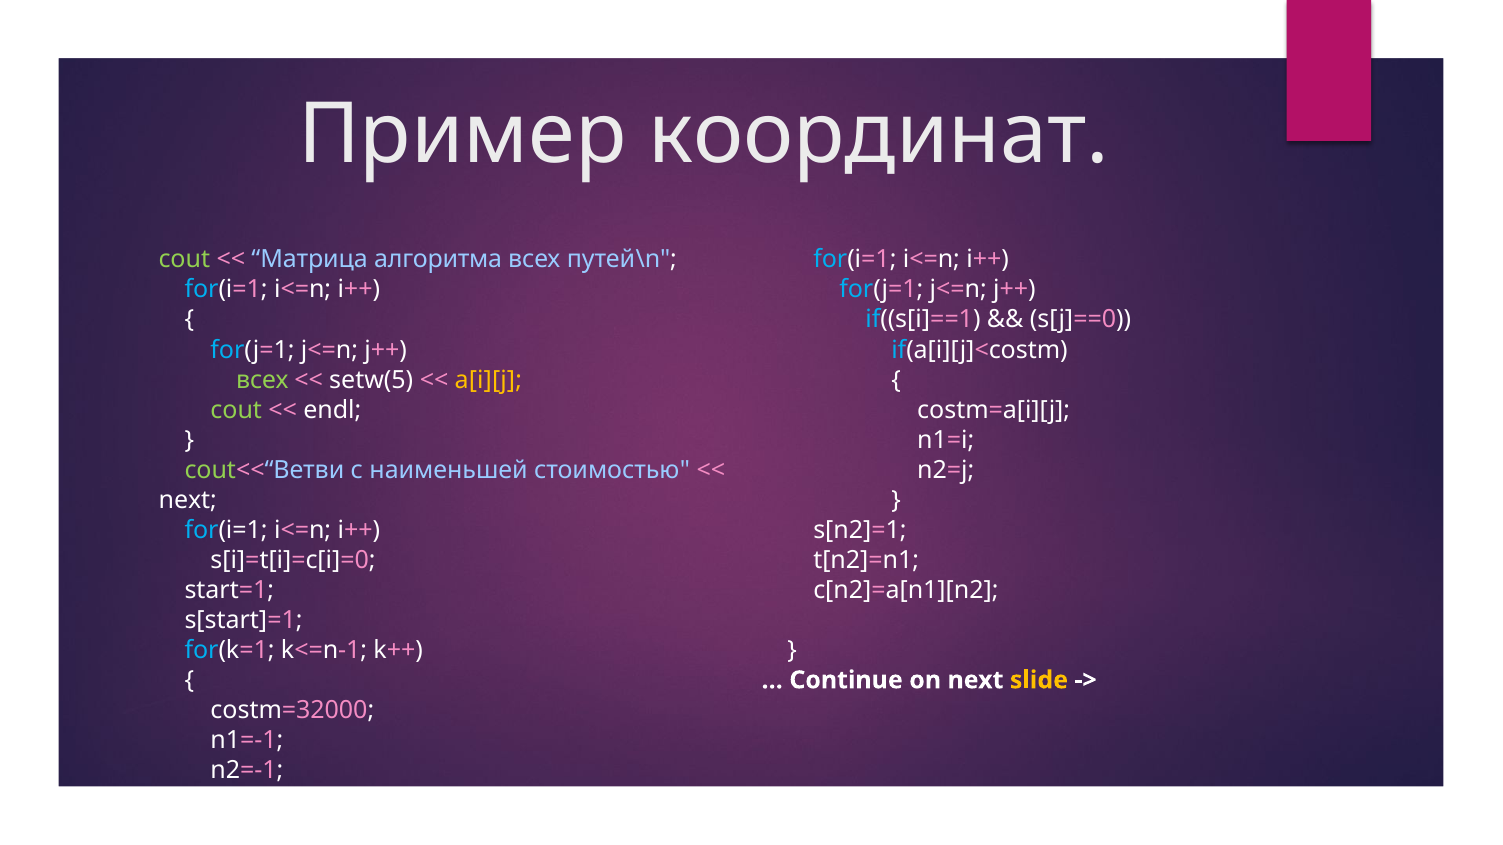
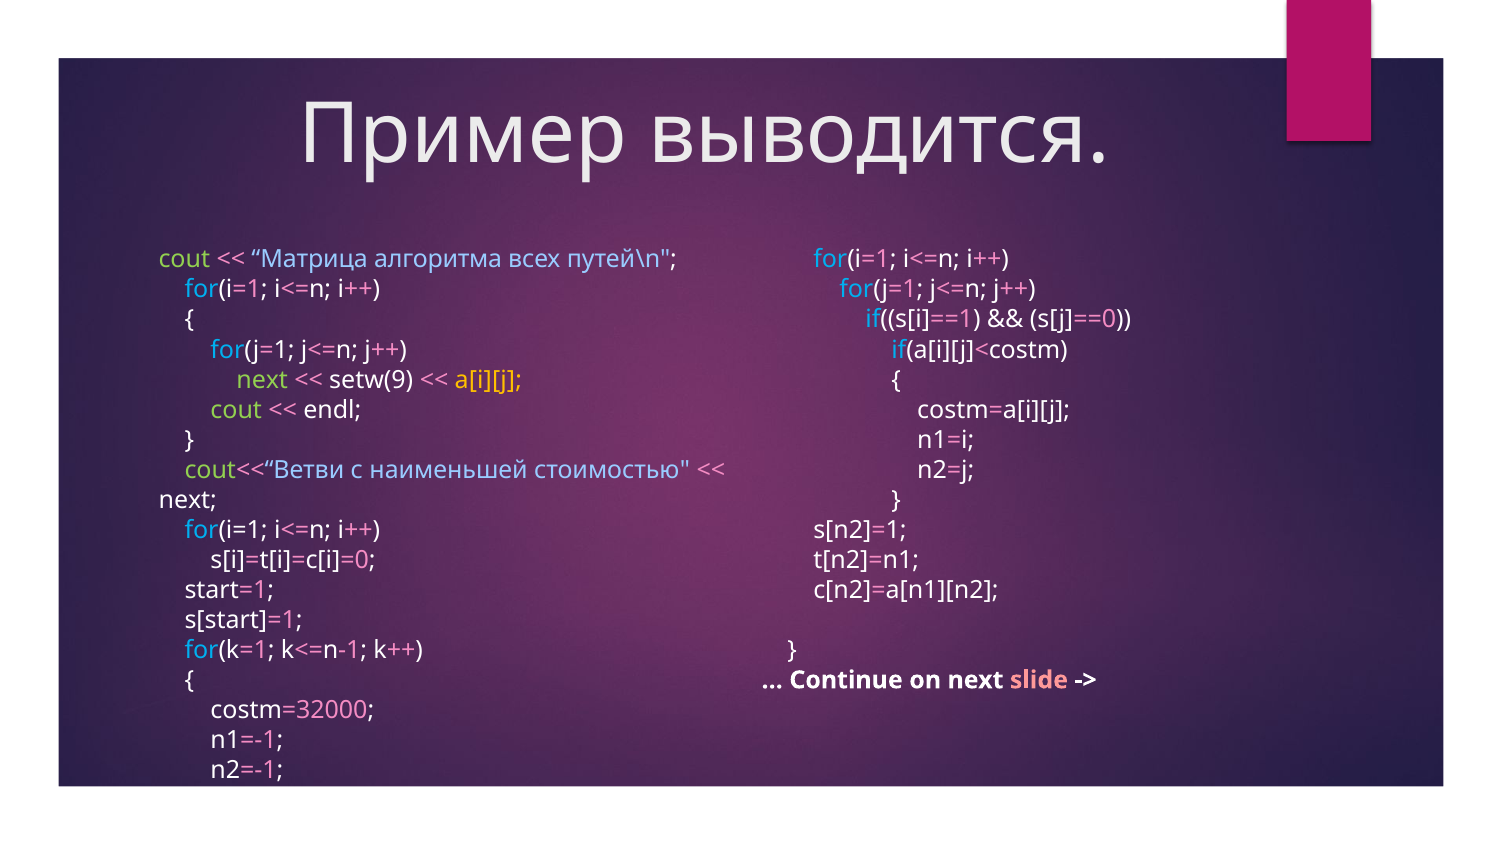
координат: координат -> выводится
всех at (262, 380): всех -> next
setw(5: setw(5 -> setw(9
slide colour: yellow -> pink
